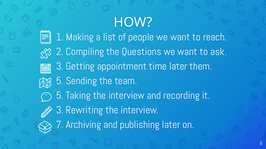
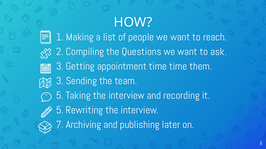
time later: later -> time
5 at (60, 81): 5 -> 3
3 at (60, 111): 3 -> 5
